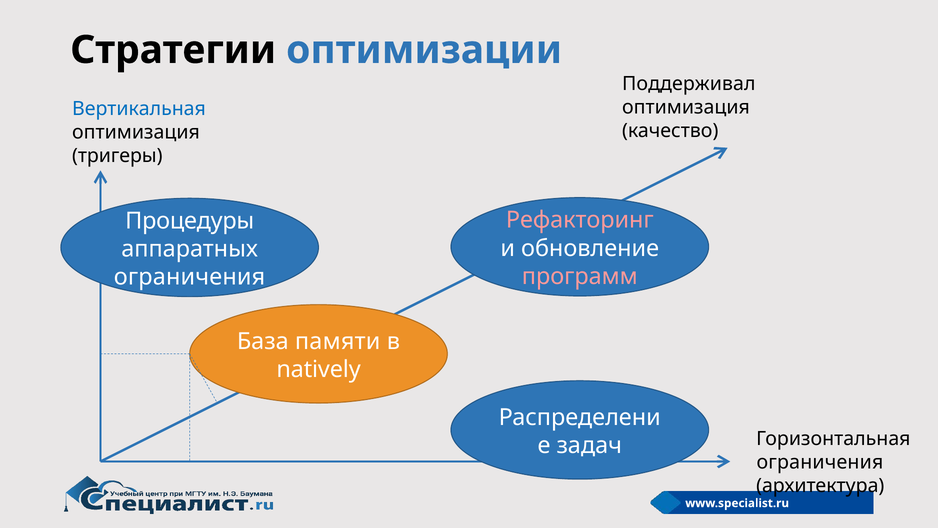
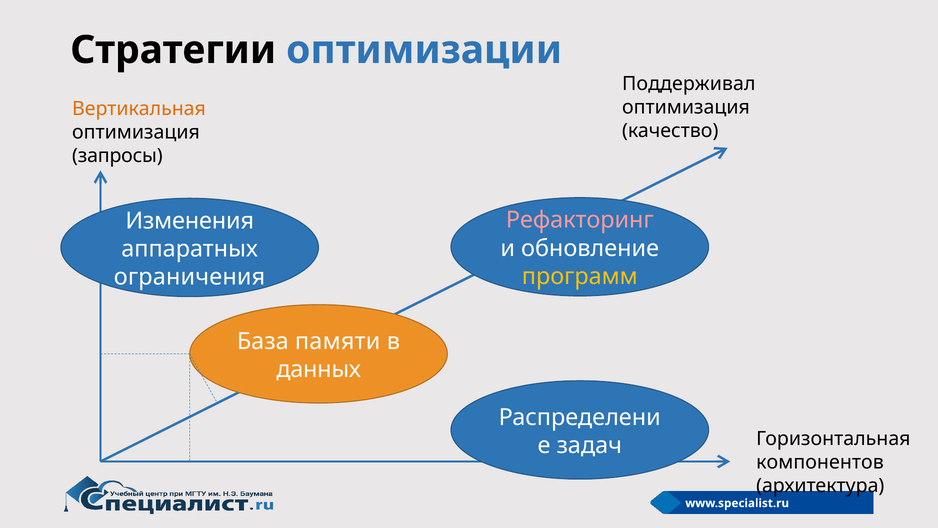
Вертикальная colour: blue -> orange
тригеры: тригеры -> запросы
Процедуры: Процедуры -> Изменения
программ colour: pink -> yellow
natively: natively -> данных
ограничения at (820, 462): ограничения -> компонентов
